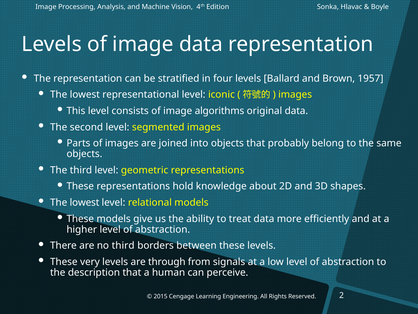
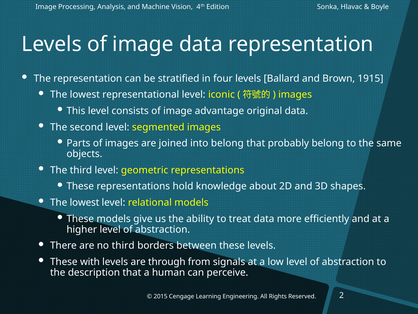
1957: 1957 -> 1915
algorithms: algorithms -> advantage
into objects: objects -> belong
very: very -> with
